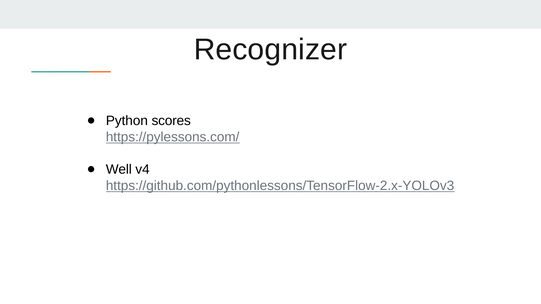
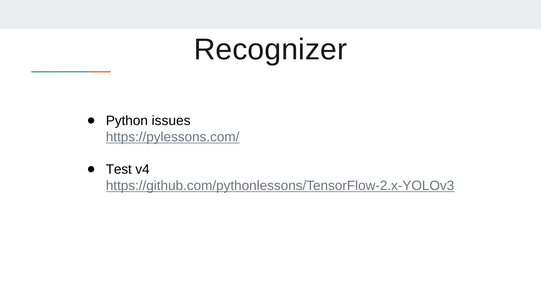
scores: scores -> issues
Well: Well -> Test
